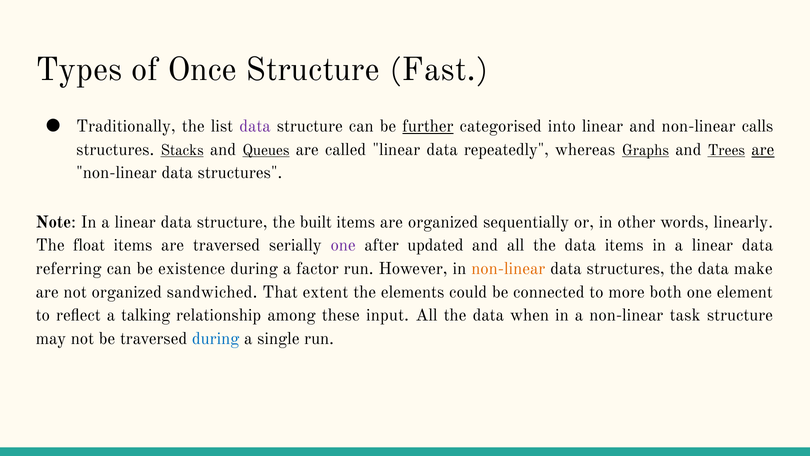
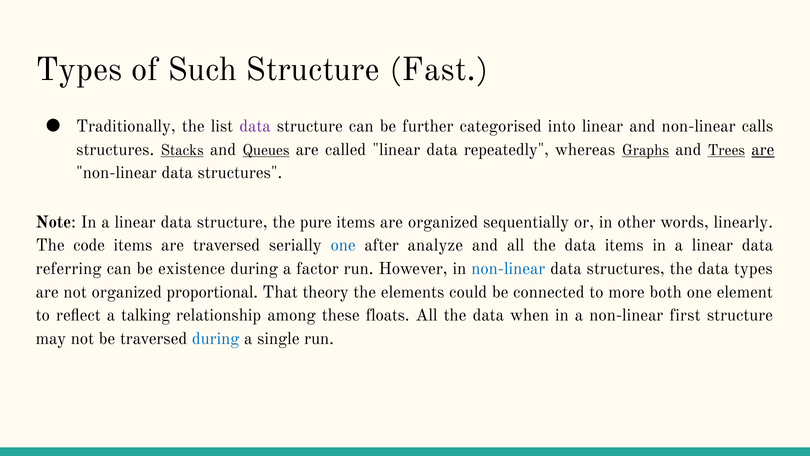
Once: Once -> Such
further underline: present -> none
built: built -> pure
float: float -> code
one at (343, 245) colour: purple -> blue
updated: updated -> analyze
non-linear at (508, 268) colour: orange -> blue
data make: make -> types
sandwiched: sandwiched -> proportional
extent: extent -> theory
input: input -> floats
task: task -> first
